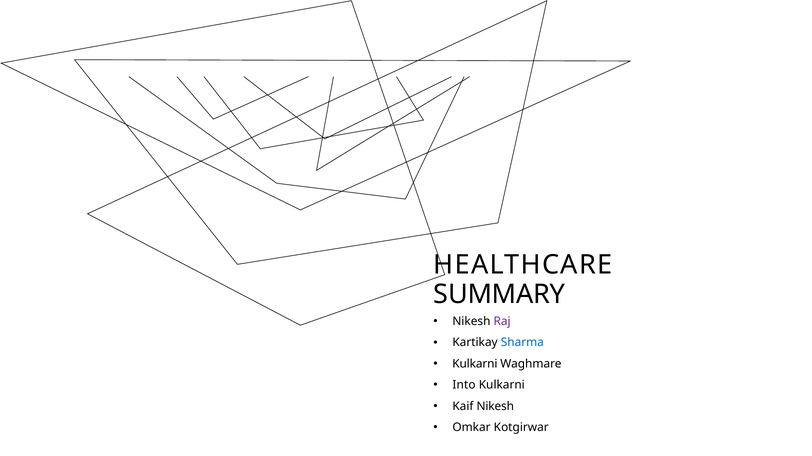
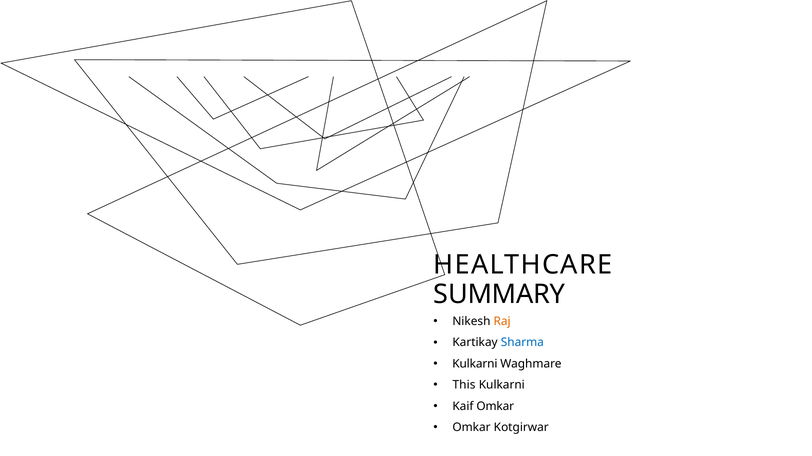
Raj colour: purple -> orange
Into: Into -> This
Kaif Nikesh: Nikesh -> Omkar
